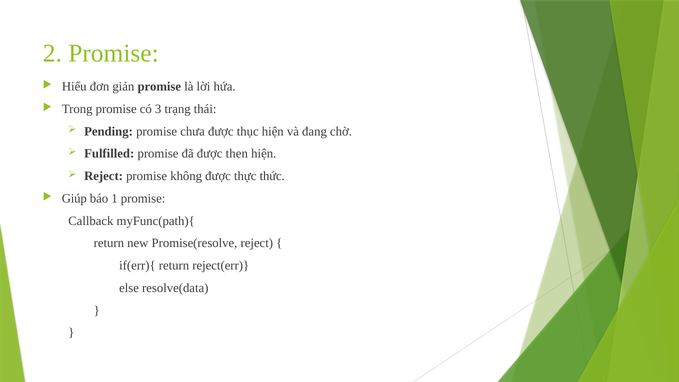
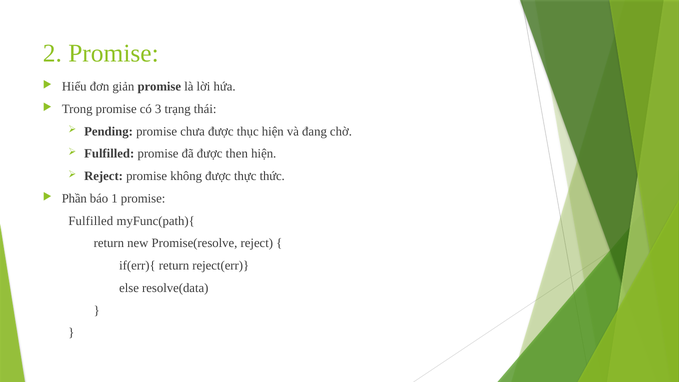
Giúp: Giúp -> Phần
Callback at (91, 221): Callback -> Fulfilled
